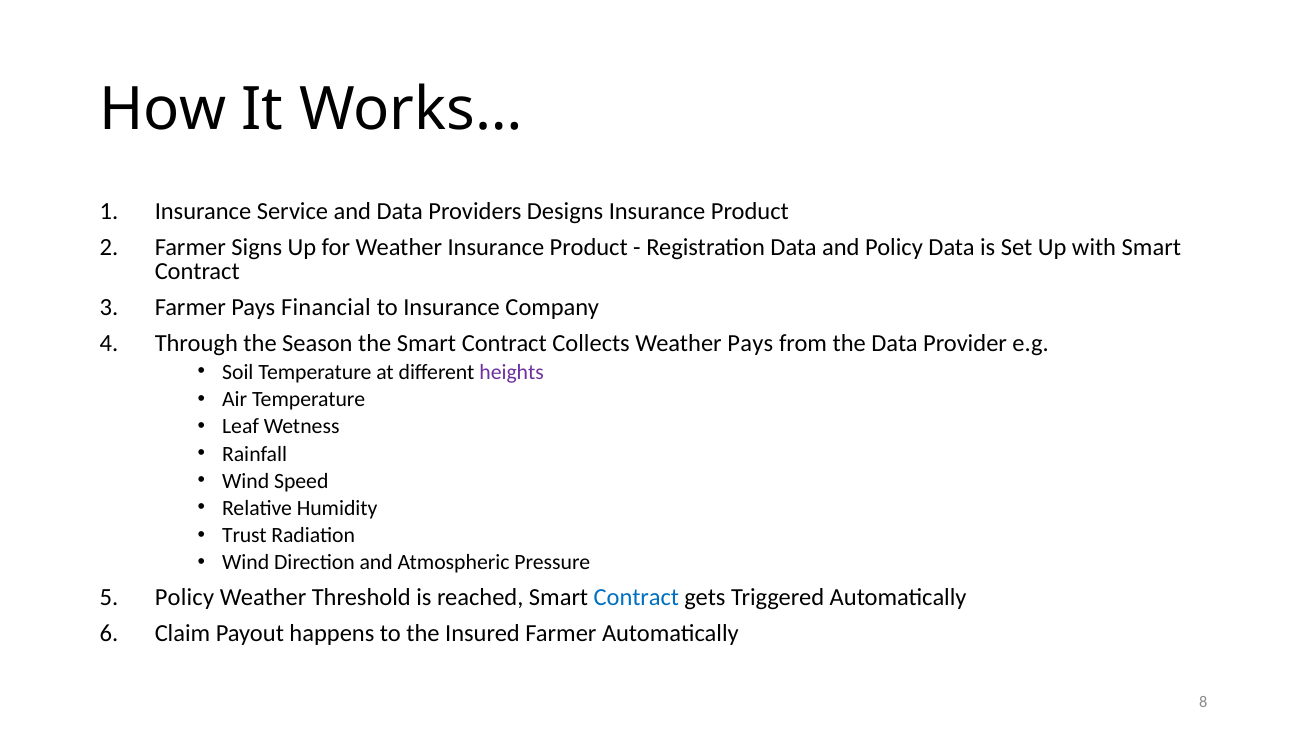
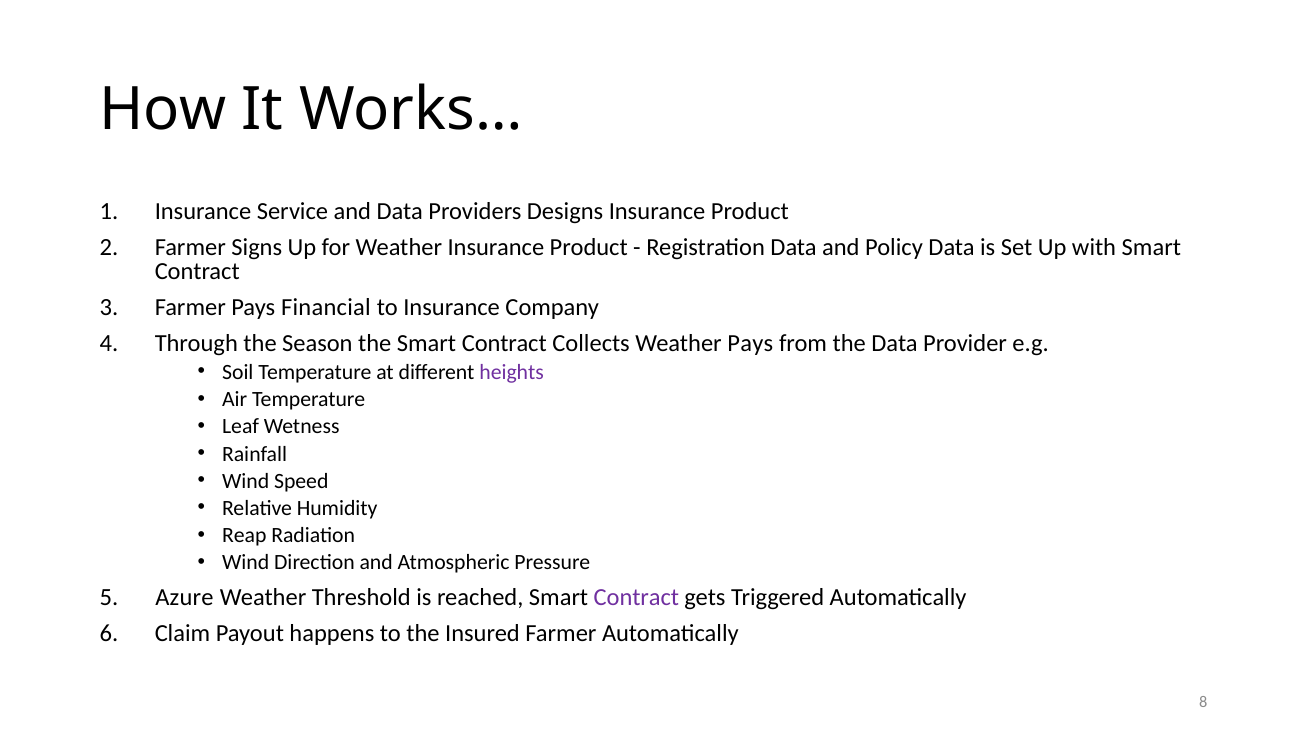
Trust: Trust -> Reap
Policy at (184, 598): Policy -> Azure
Contract at (636, 598) colour: blue -> purple
